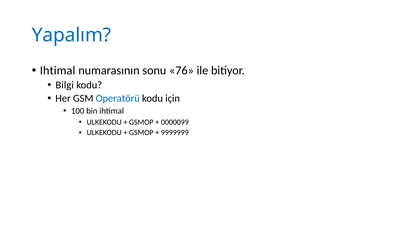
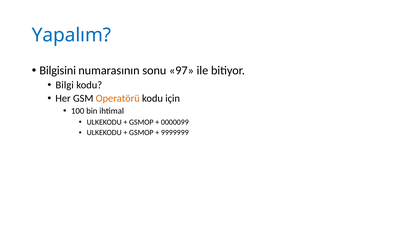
Ihtimal at (58, 71): Ihtimal -> Bilgisini
76: 76 -> 97
Operatörü colour: blue -> orange
